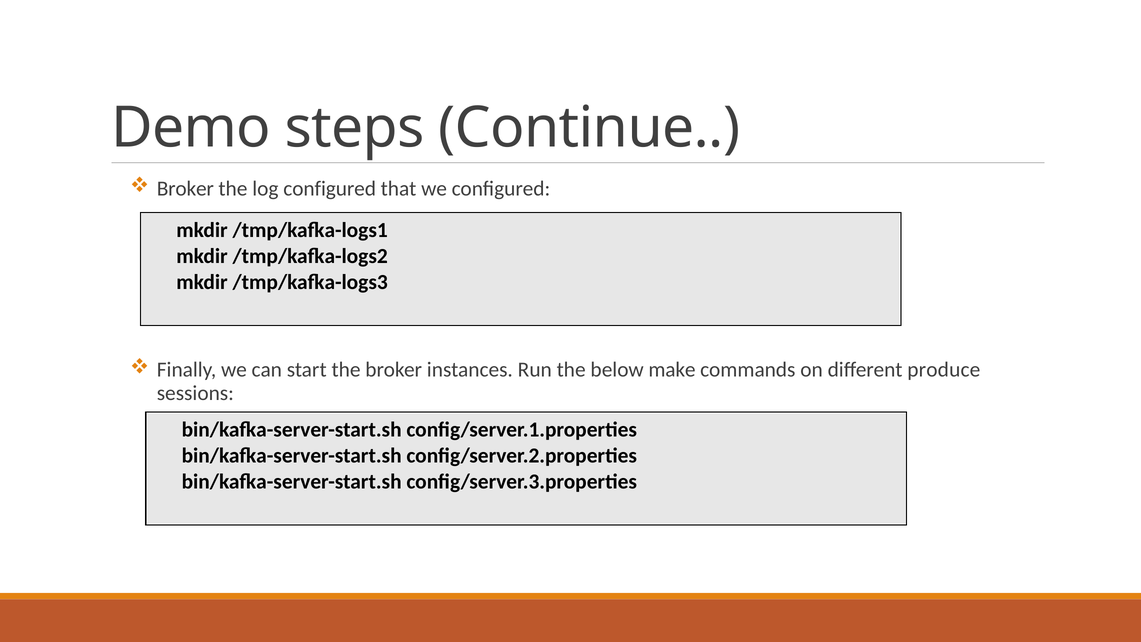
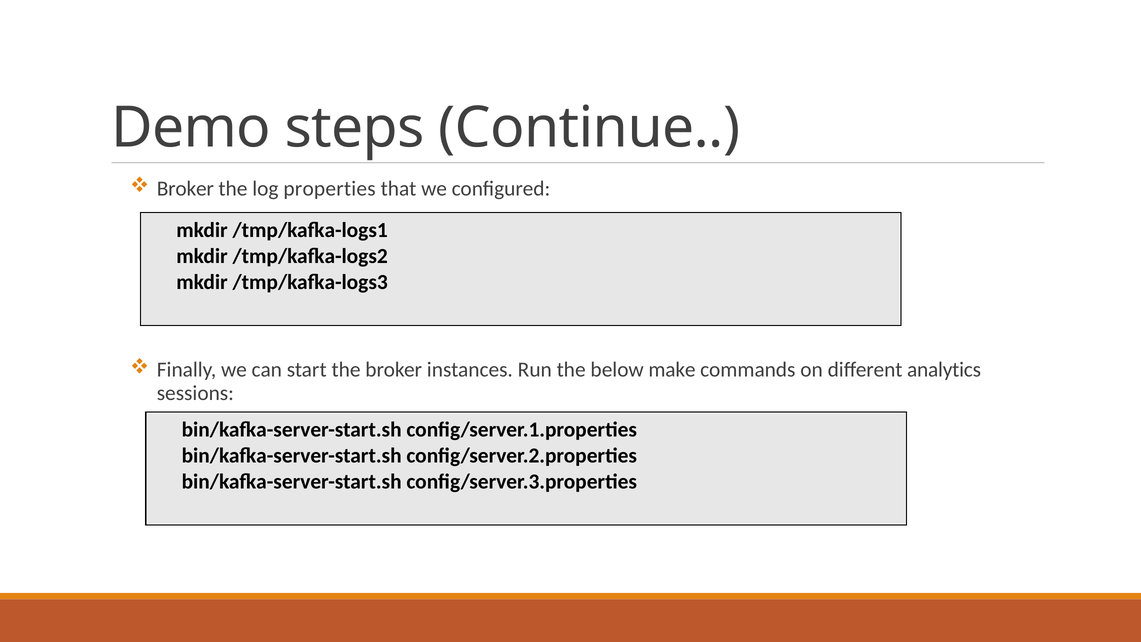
log configured: configured -> properties
produce: produce -> analytics
